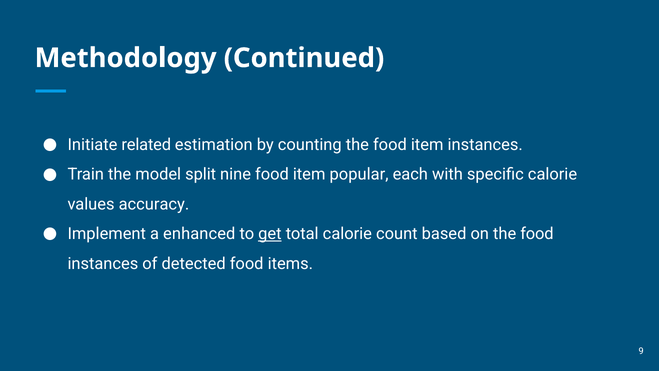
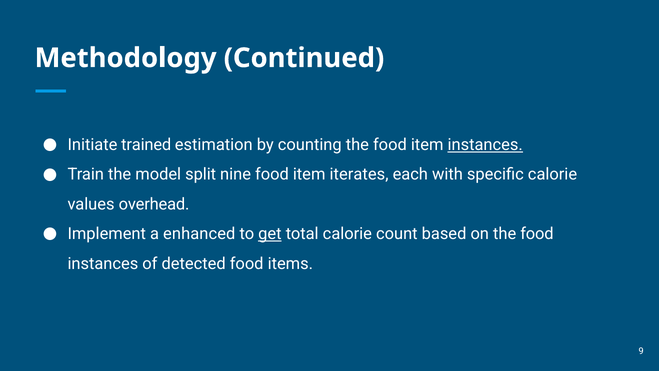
related: related -> trained
instances at (485, 145) underline: none -> present
popular: popular -> iterates
accuracy: accuracy -> overhead
